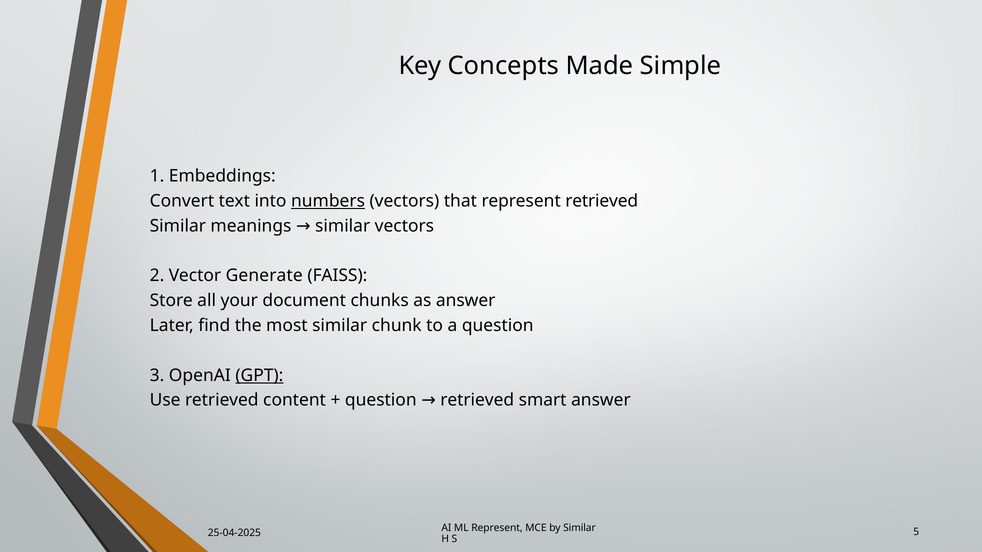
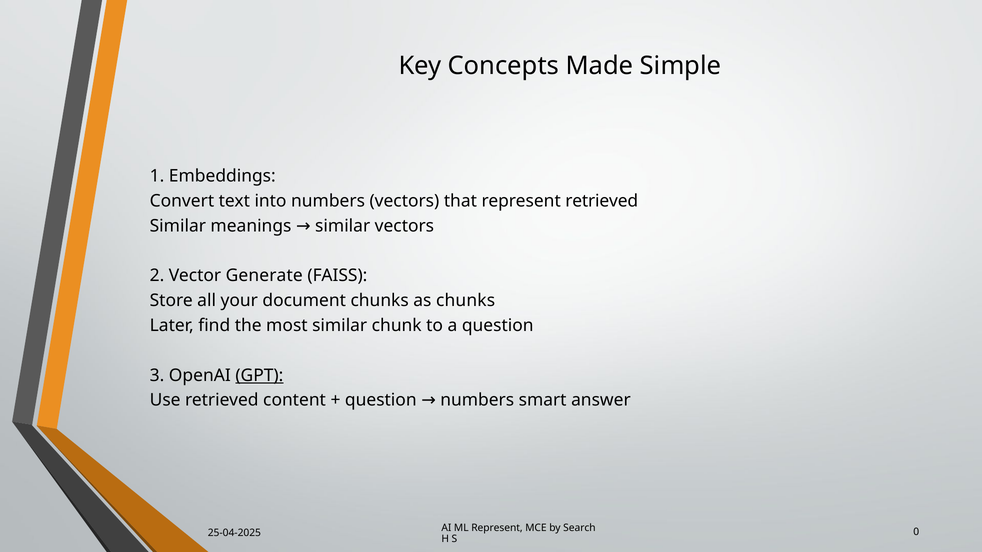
numbers at (328, 201) underline: present -> none
as answer: answer -> chunks
question retrieved: retrieved -> numbers
by Similar: Similar -> Search
5: 5 -> 0
